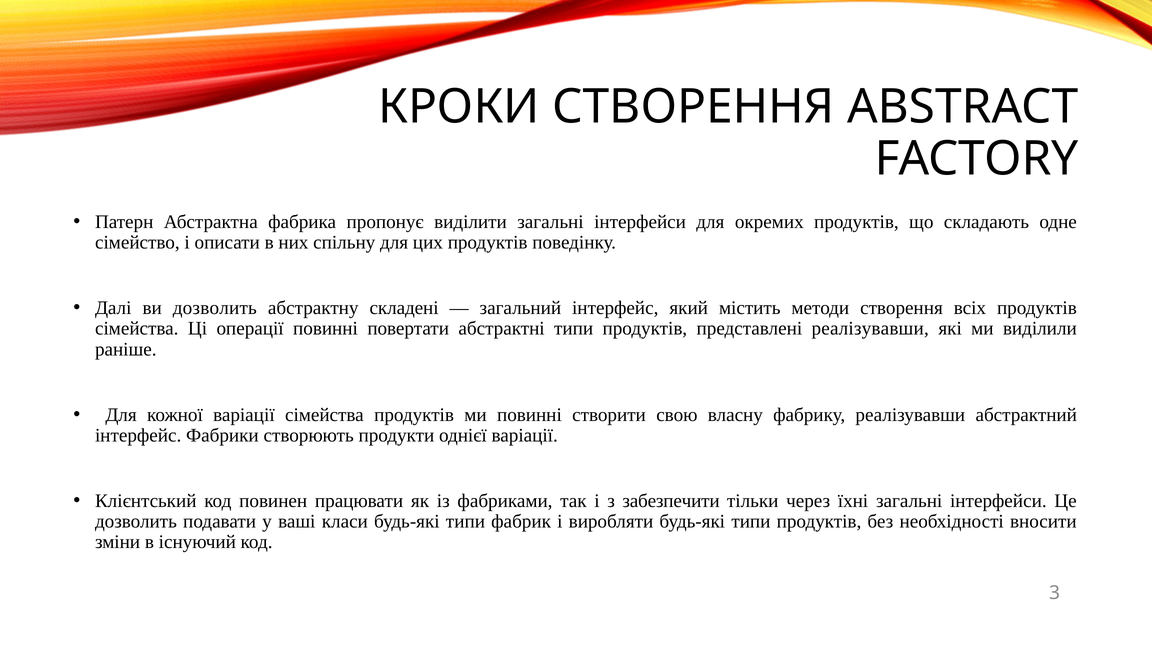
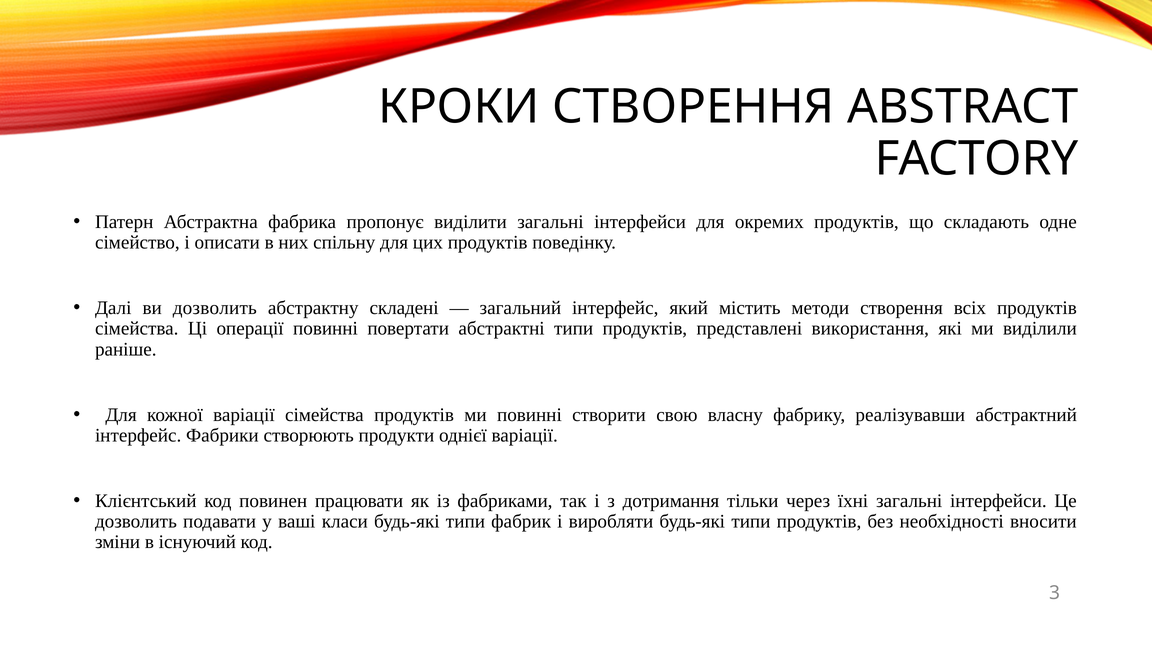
представлені реалізувавши: реалізувавши -> використання
забезпечити: забезпечити -> дотримання
